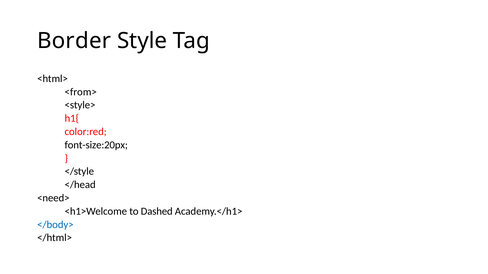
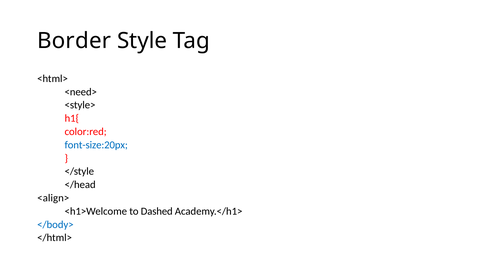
<from>: <from> -> <need>
font-size:20px colour: black -> blue
<need>: <need> -> <align>
